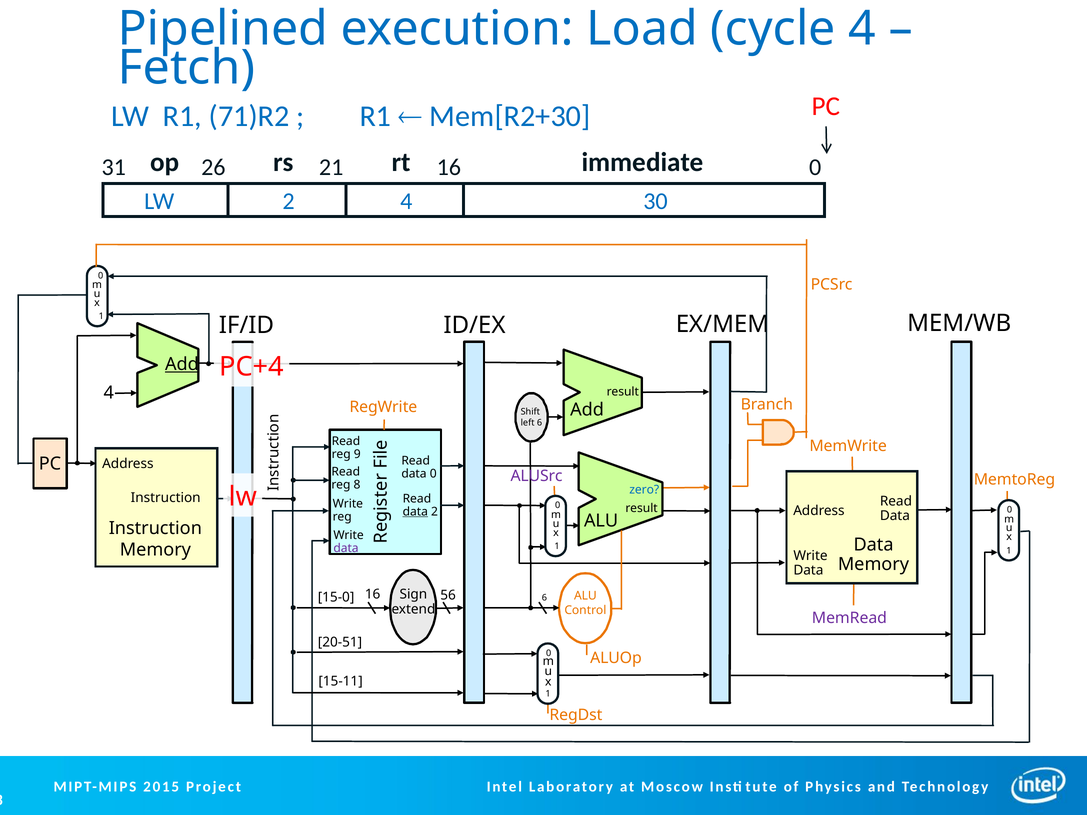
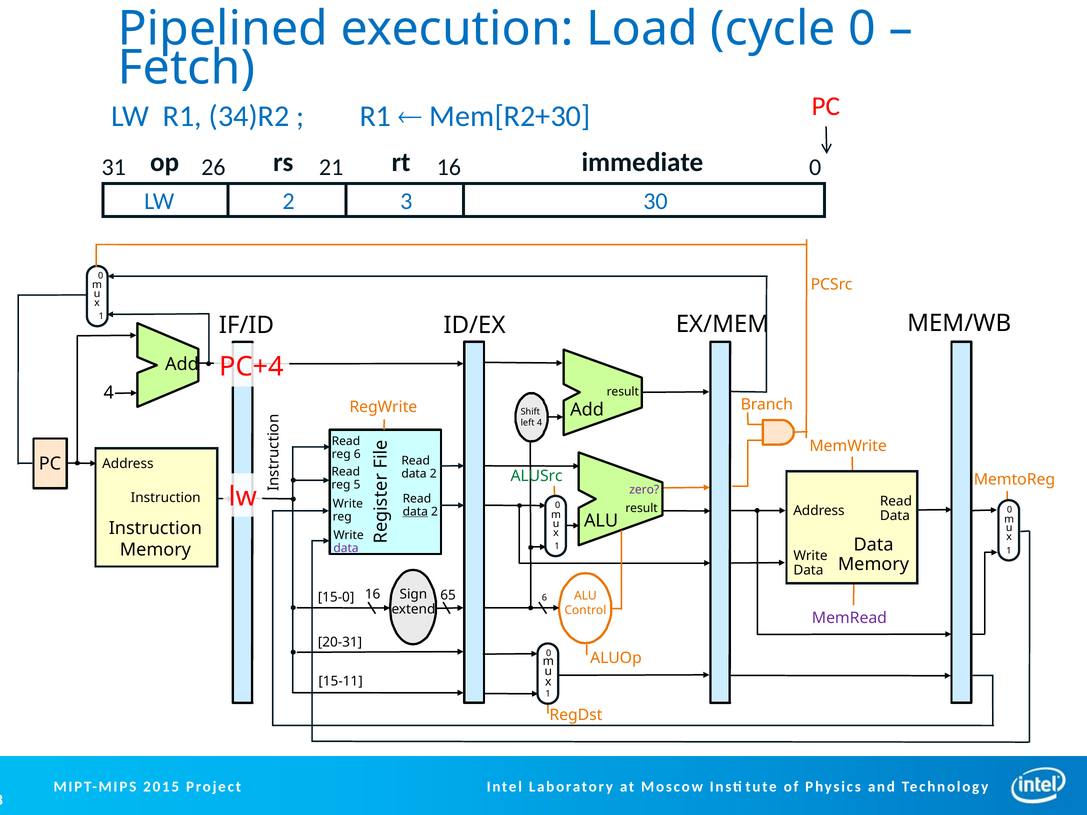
cycle 4: 4 -> 0
71)R2: 71)R2 -> 34)R2
2 4: 4 -> 3
Add at (182, 364) underline: present -> none
left 6: 6 -> 4
reg 9: 9 -> 6
0 at (433, 474): 0 -> 2
ALUSrc colour: purple -> green
8: 8 -> 5
zero colour: blue -> purple
56: 56 -> 65
20-51: 20-51 -> 20-31
